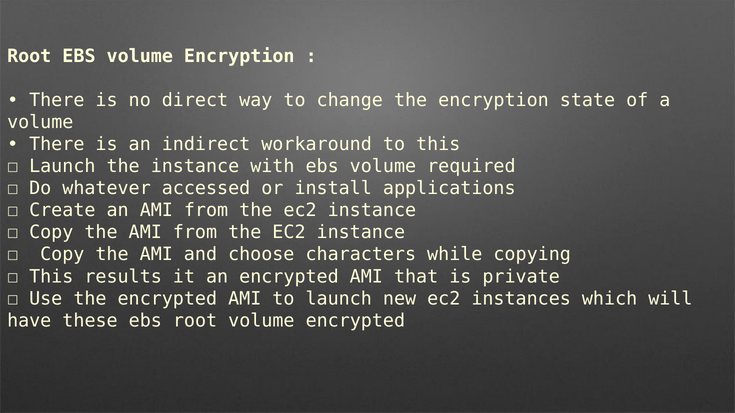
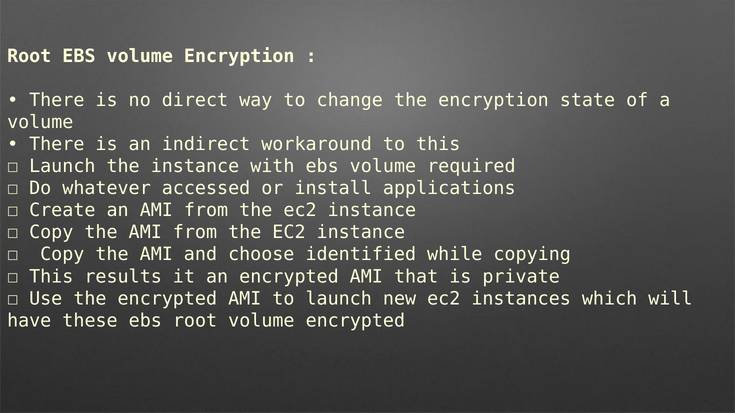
characters: characters -> identified
